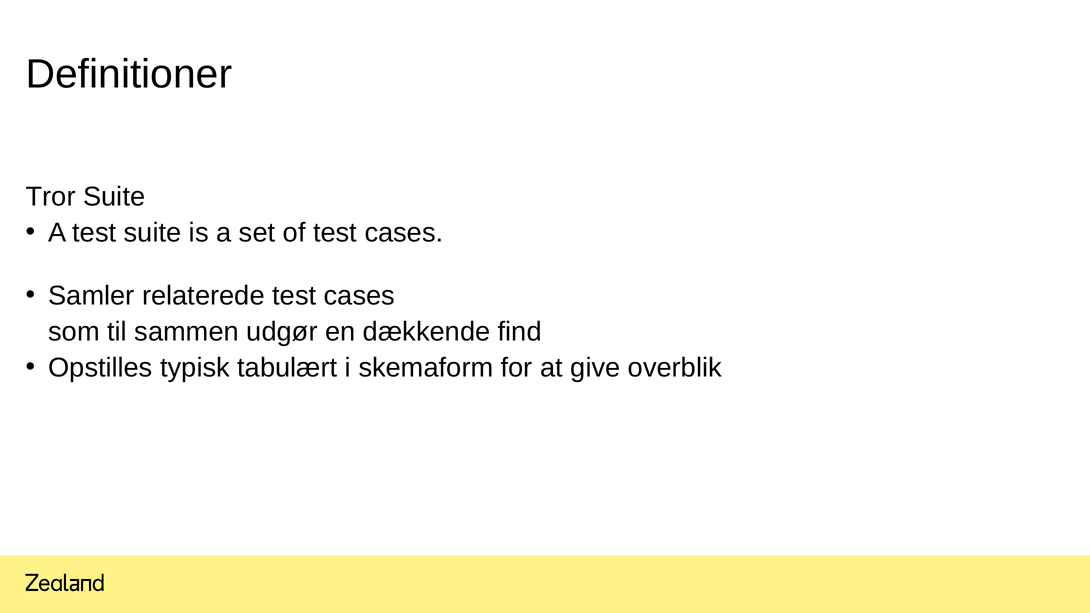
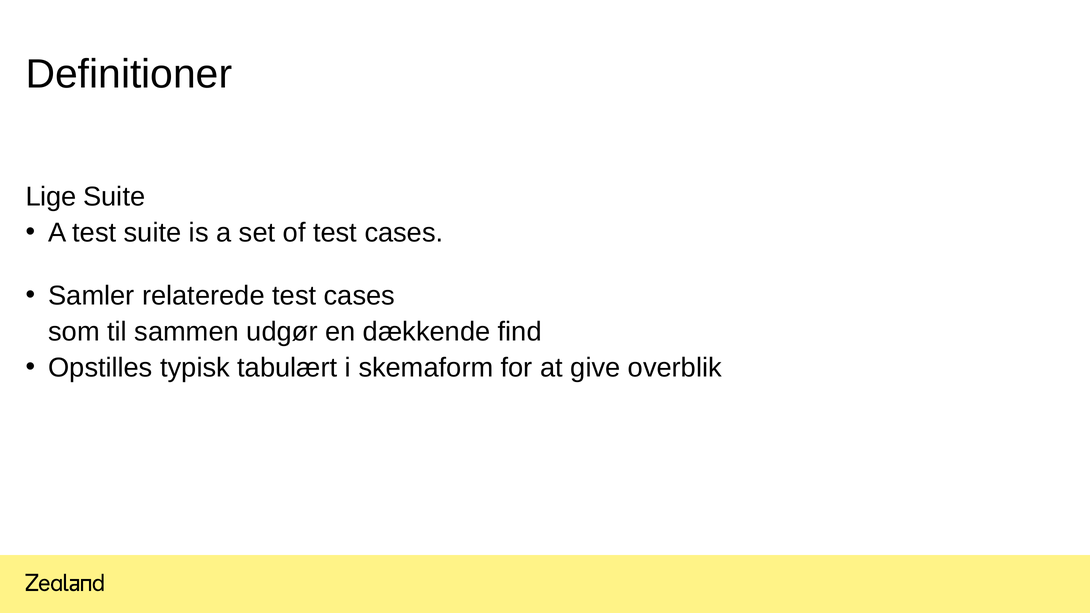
Tror: Tror -> Lige
